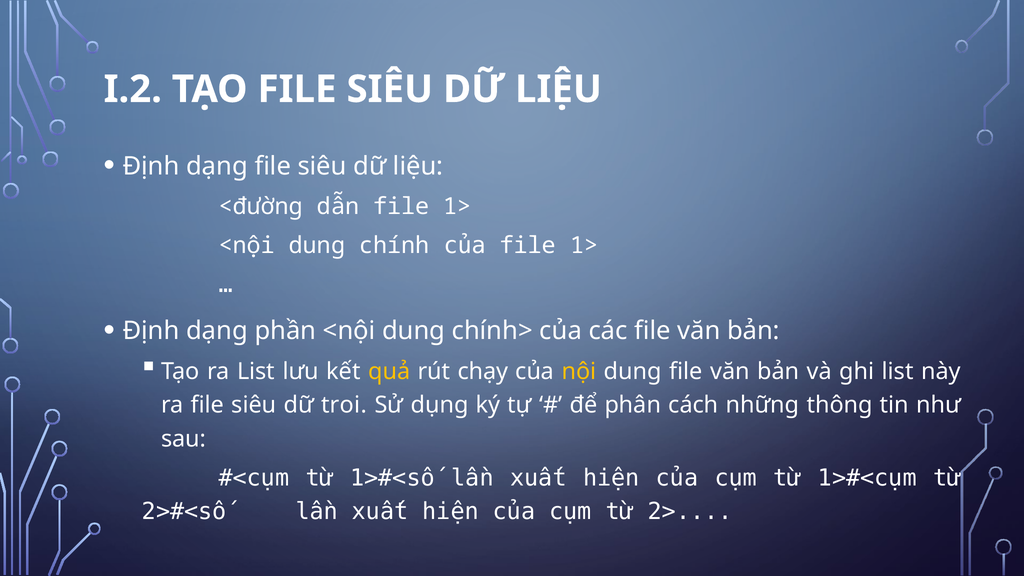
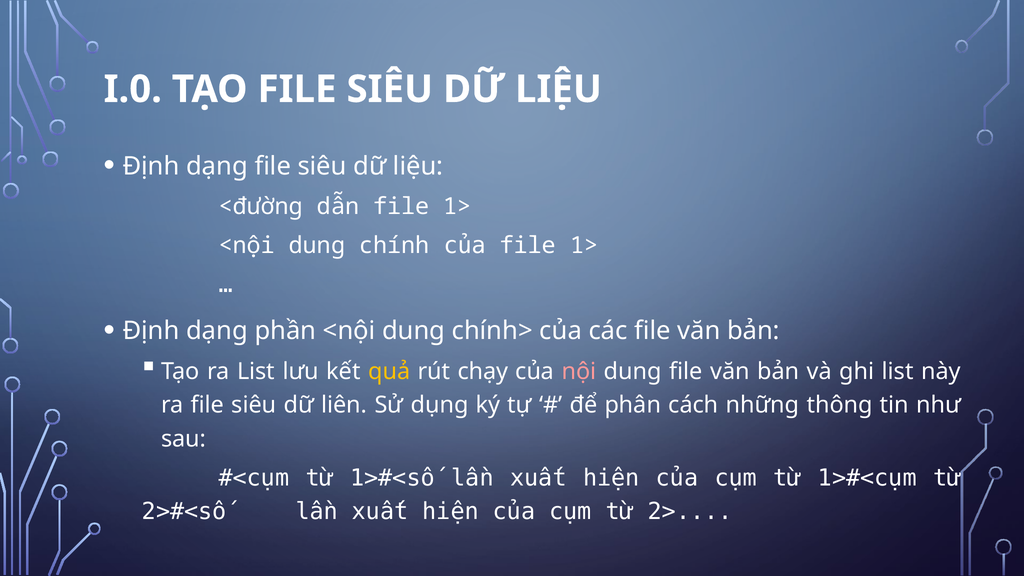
I.2: I.2 -> I.0
nội colour: yellow -> pink
troi: troi -> liên
